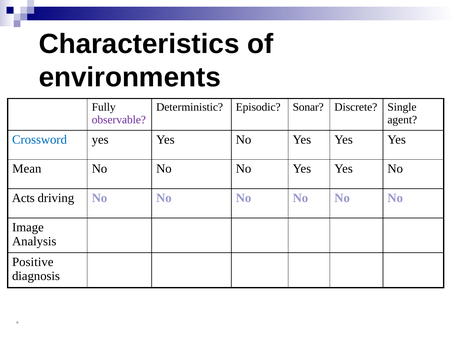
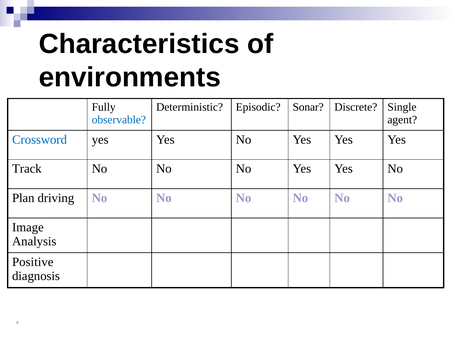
observable colour: purple -> blue
Mean: Mean -> Track
Acts: Acts -> Plan
